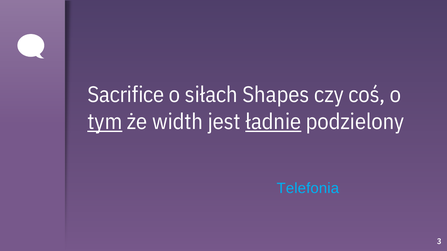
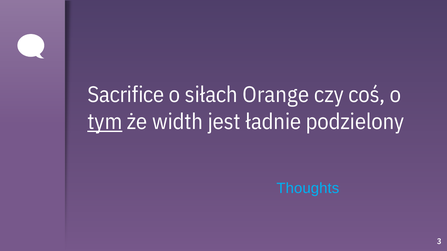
Shapes: Shapes -> Orange
ładnie underline: present -> none
Telefonia: Telefonia -> Thoughts
